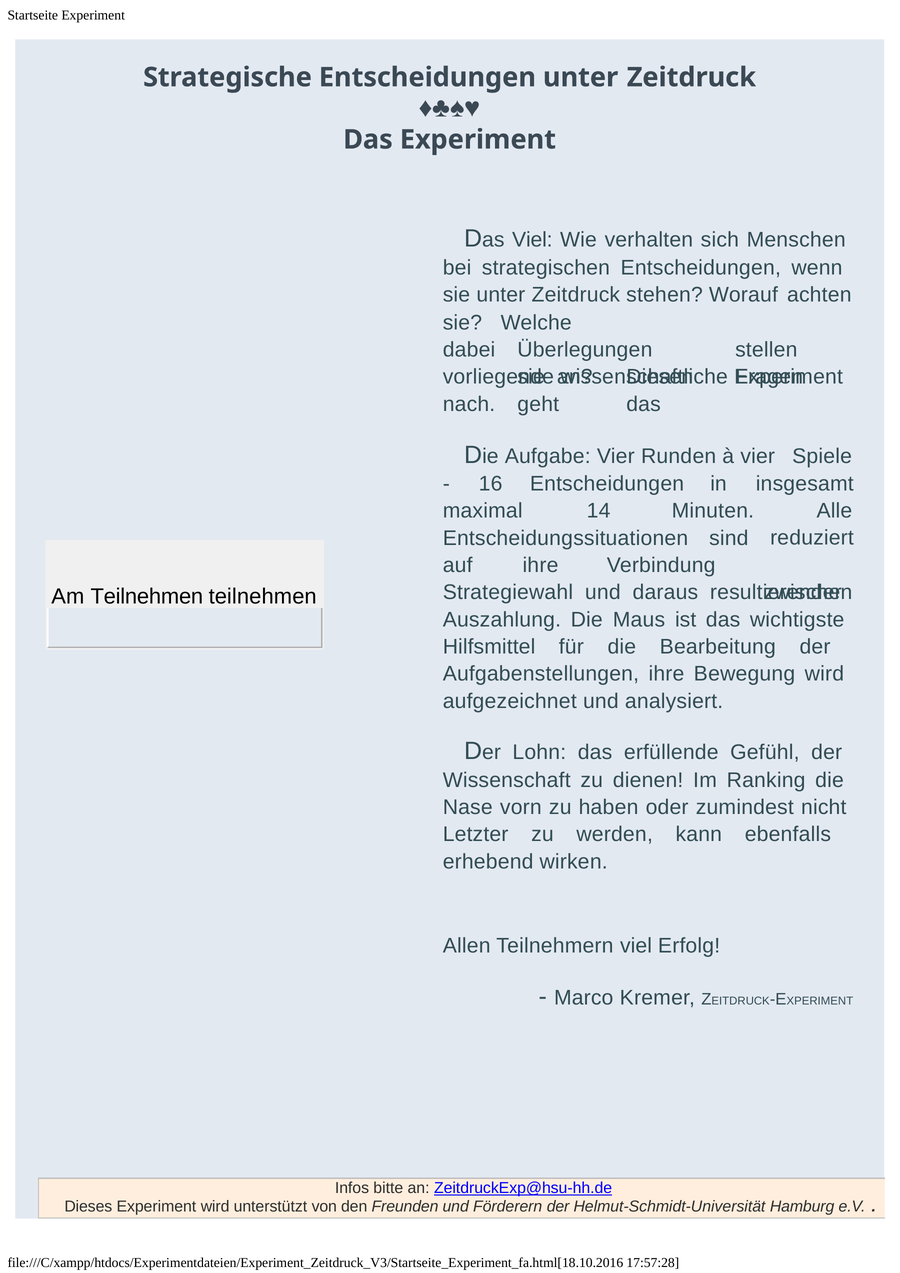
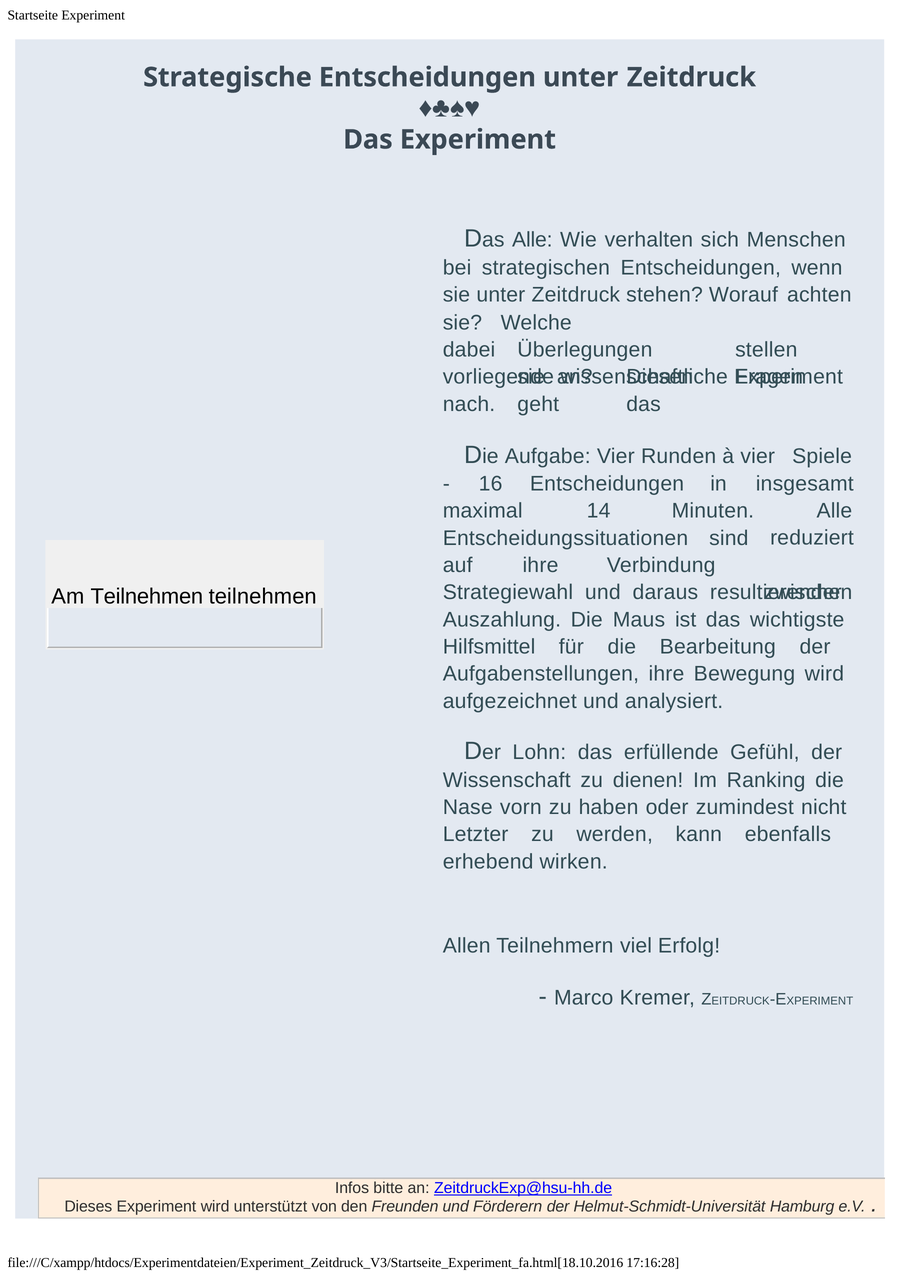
Das Viel: Viel -> Alle
17:57:28: 17:57:28 -> 17:16:28
